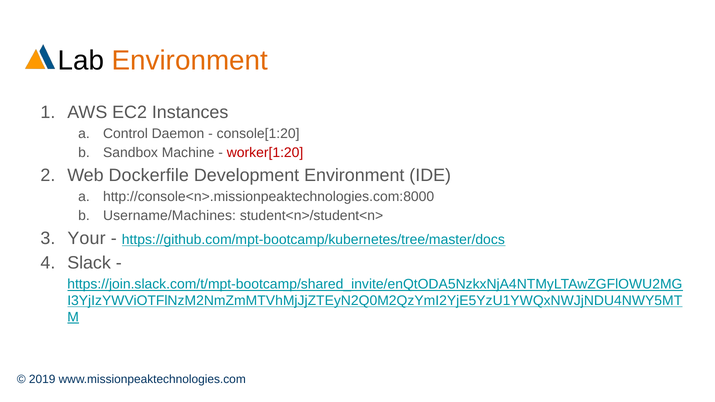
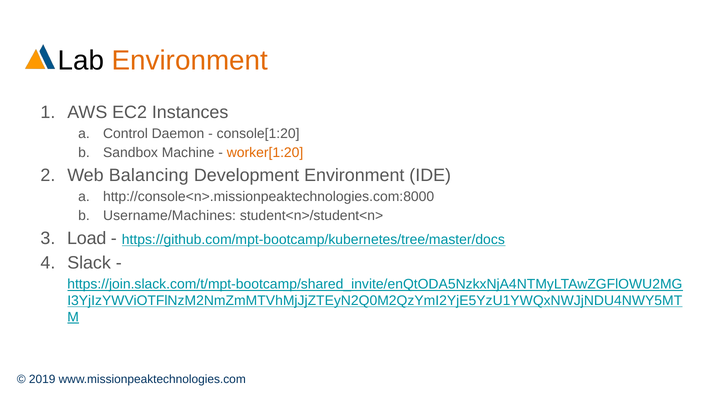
worker[1:20 colour: red -> orange
Dockerfile: Dockerfile -> Balancing
Your: Your -> Load
